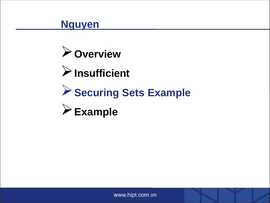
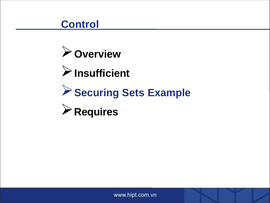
Nguyen: Nguyen -> Control
Example at (96, 112): Example -> Requires
